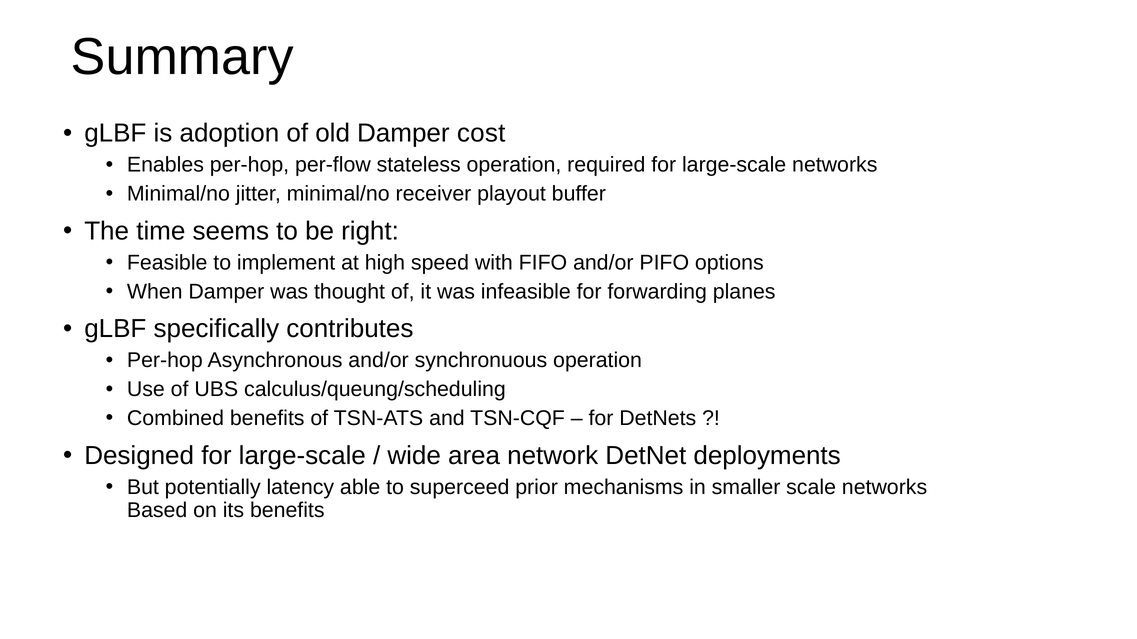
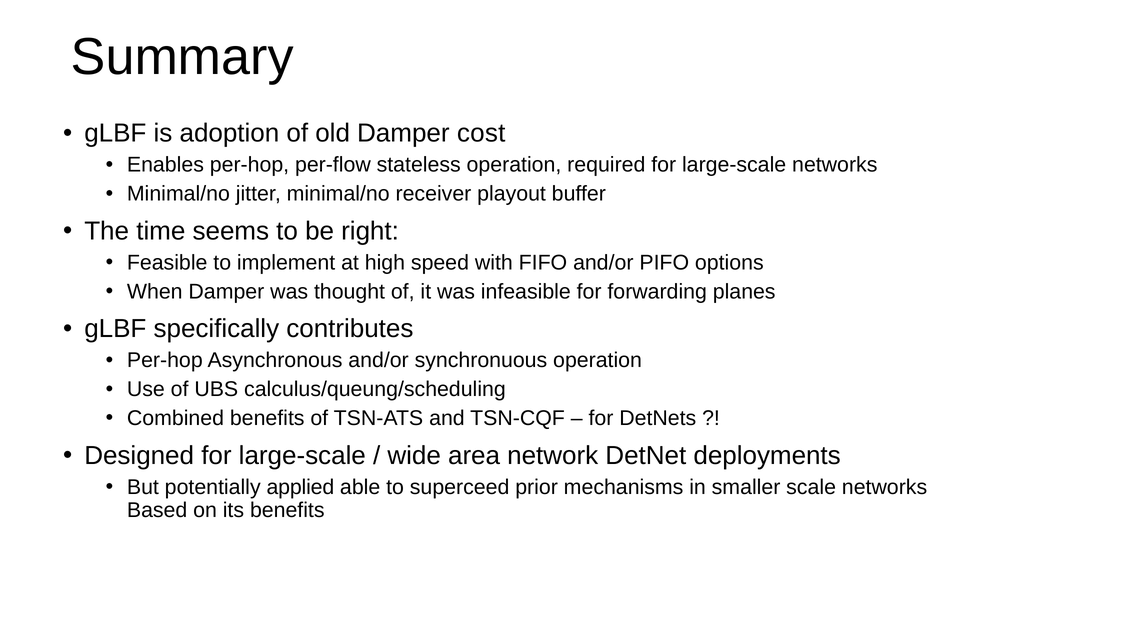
latency: latency -> applied
